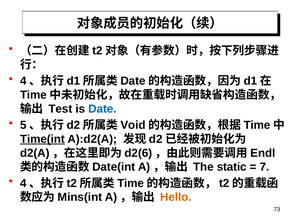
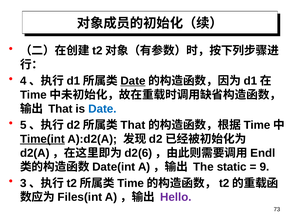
Date at (133, 81) underline: none -> present
Test at (60, 109): Test -> That
Void at (133, 125): Void -> That
7: 7 -> 9
4 at (23, 183): 4 -> 3
Mins(int: Mins(int -> Files(int
Hello colour: orange -> purple
